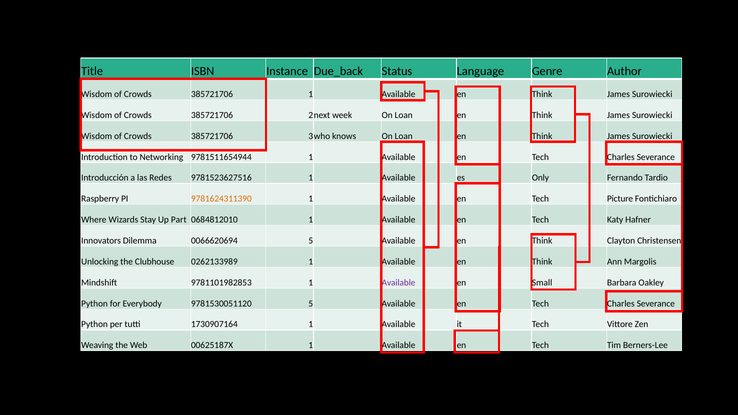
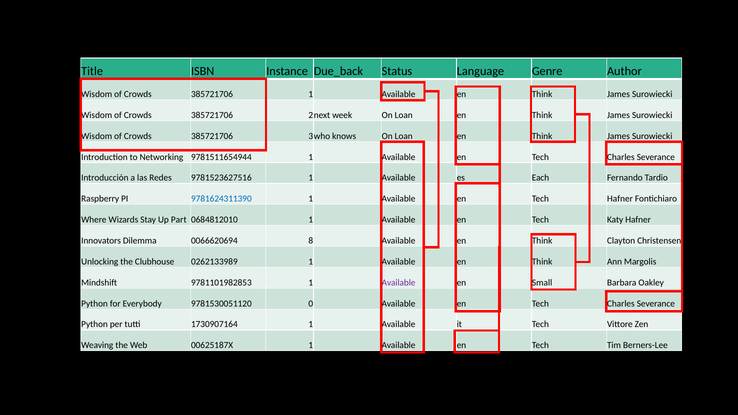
Only: Only -> Each
9781624311390 colour: orange -> blue
Tech Picture: Picture -> Hafner
0066620694 5: 5 -> 8
9781530051120 5: 5 -> 0
